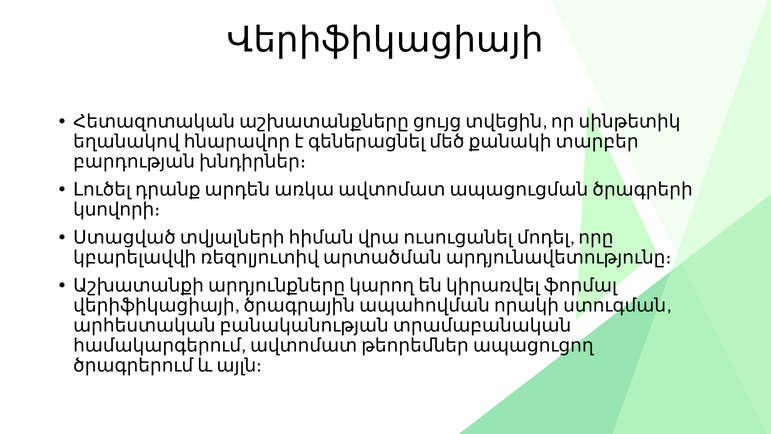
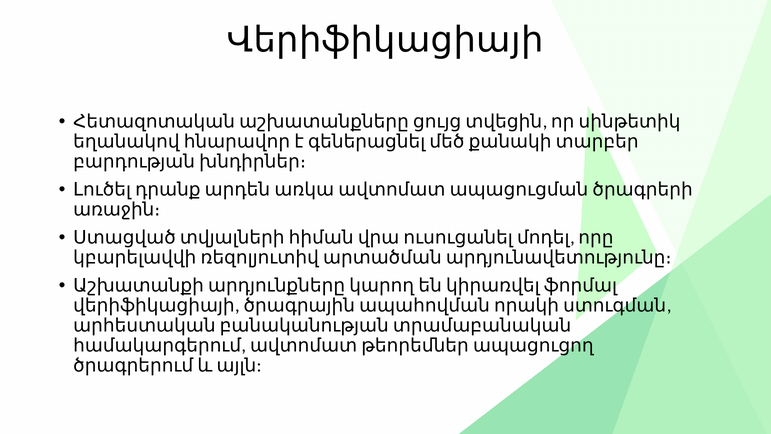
կսովորի։: կսովորի։ -> առաջին։
